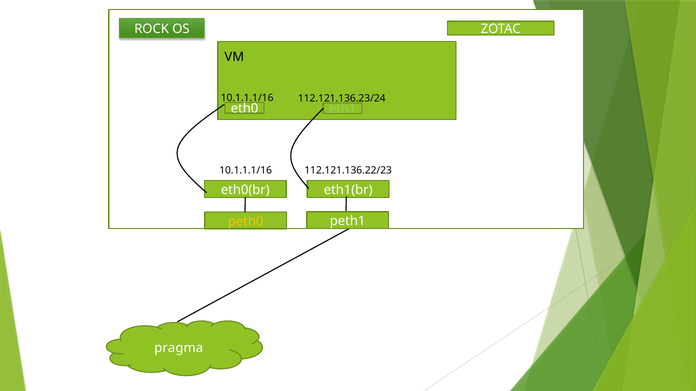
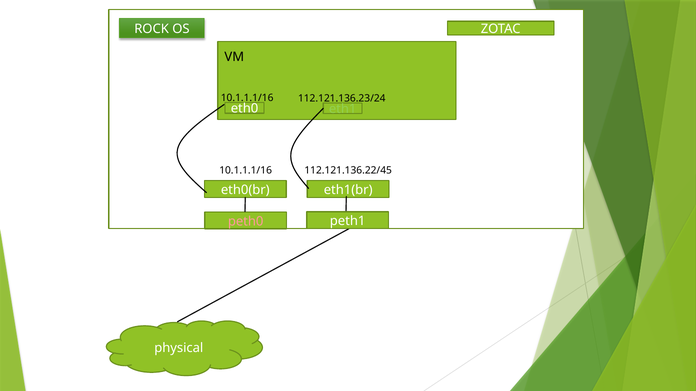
112.121.136.22/23: 112.121.136.22/23 -> 112.121.136.22/45
peth0 colour: yellow -> pink
pragma: pragma -> physical
